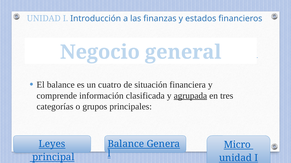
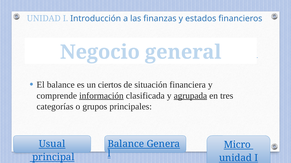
cuatro: cuatro -> ciertos
información underline: none -> present
Leyes: Leyes -> Usual
